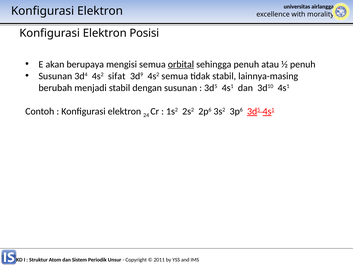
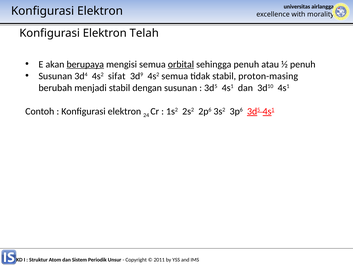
Posisi: Posisi -> Telah
berupaya underline: none -> present
lainnya-masing: lainnya-masing -> proton-masing
